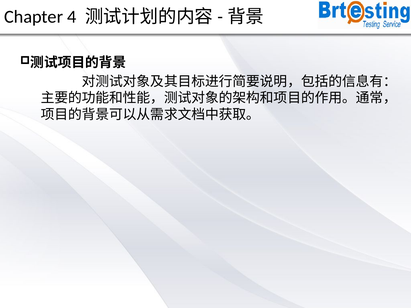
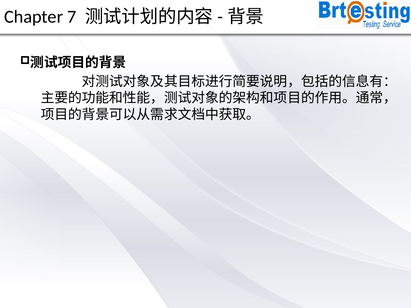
4: 4 -> 7
